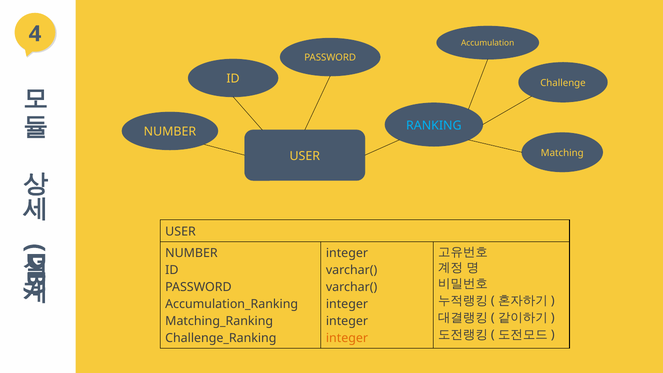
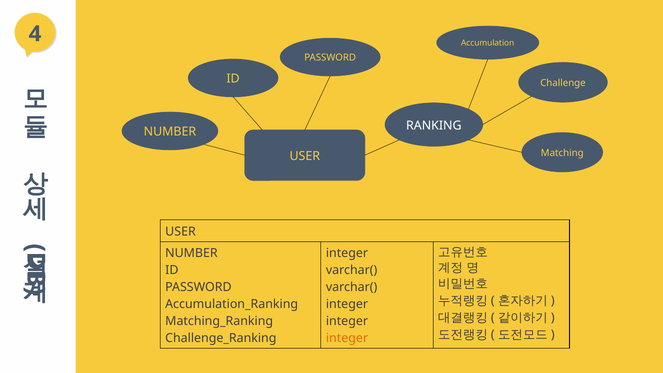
RANKING colour: light blue -> white
